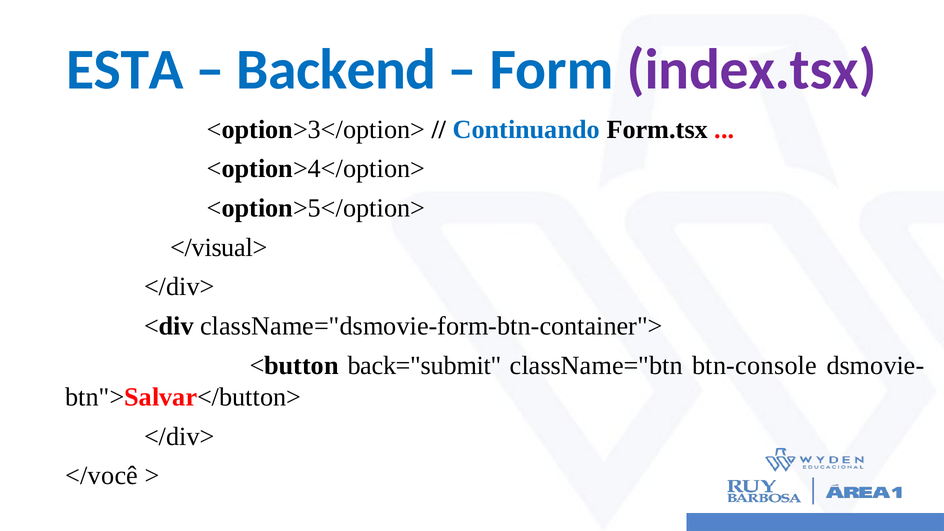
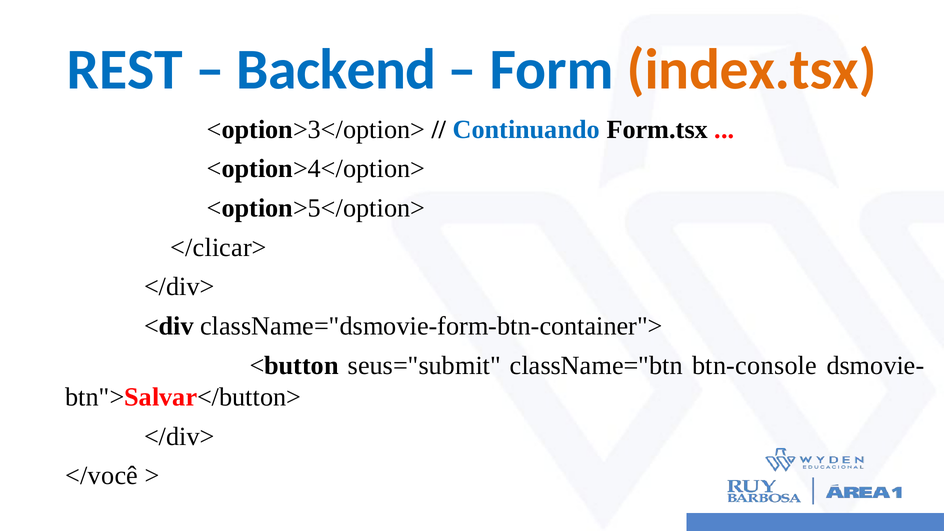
ESTA: ESTA -> REST
index.tsx colour: purple -> orange
</visual>: </visual> -> </clicar>
back="submit: back="submit -> seus="submit
